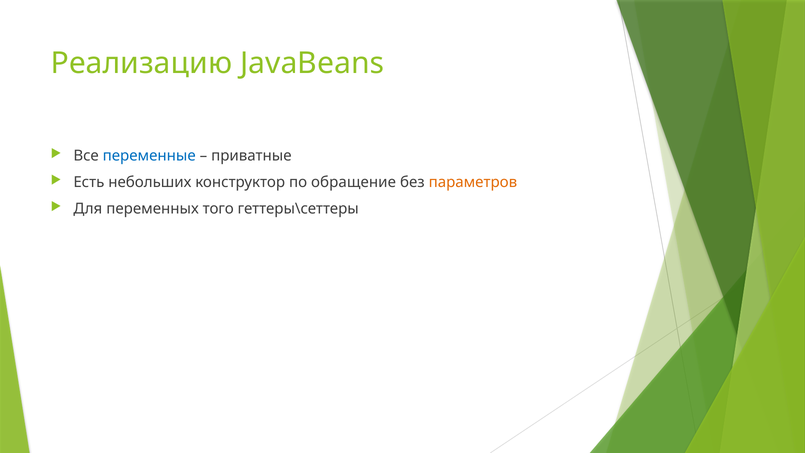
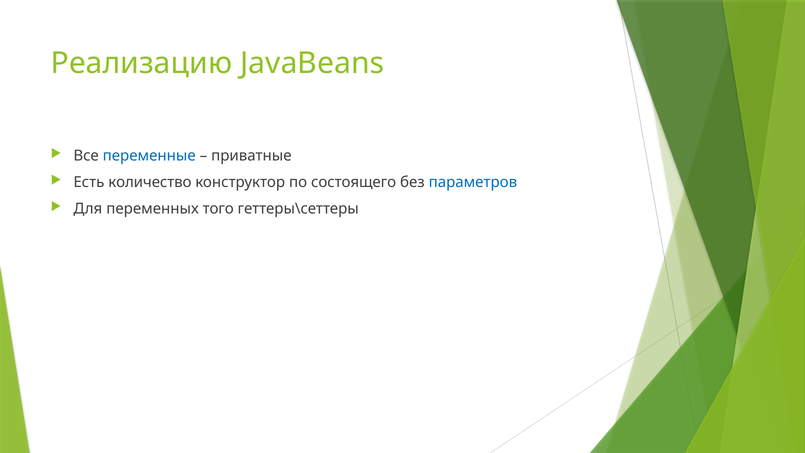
небольших: небольших -> количество
обращение: обращение -> состоящего
параметров colour: orange -> blue
